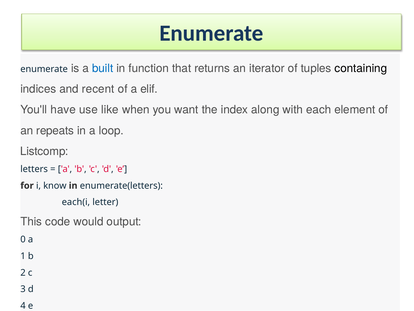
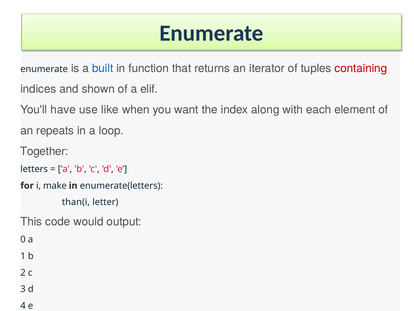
containing colour: black -> red
recent: recent -> shown
Listcomp: Listcomp -> Together
know: know -> make
each(i: each(i -> than(i
